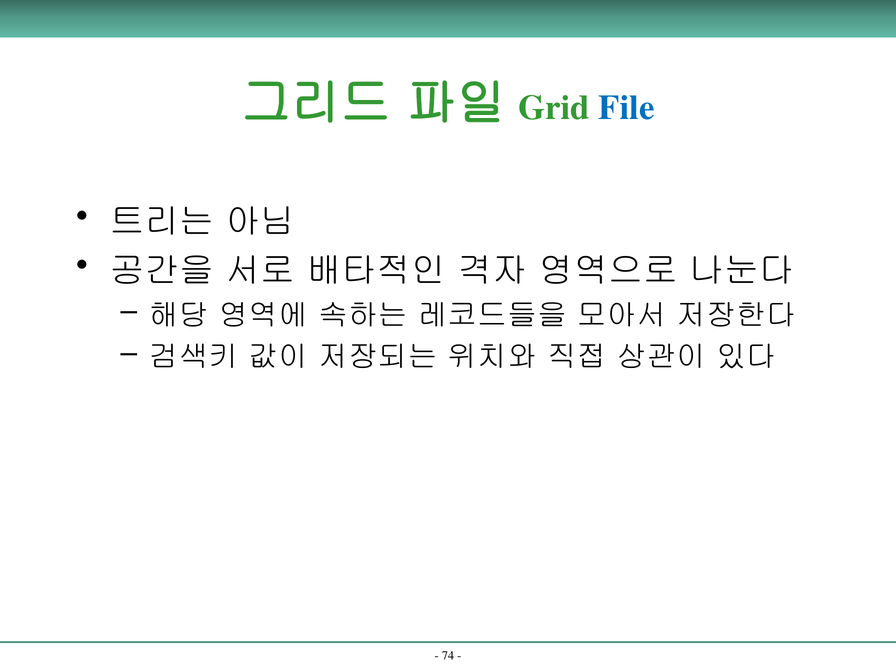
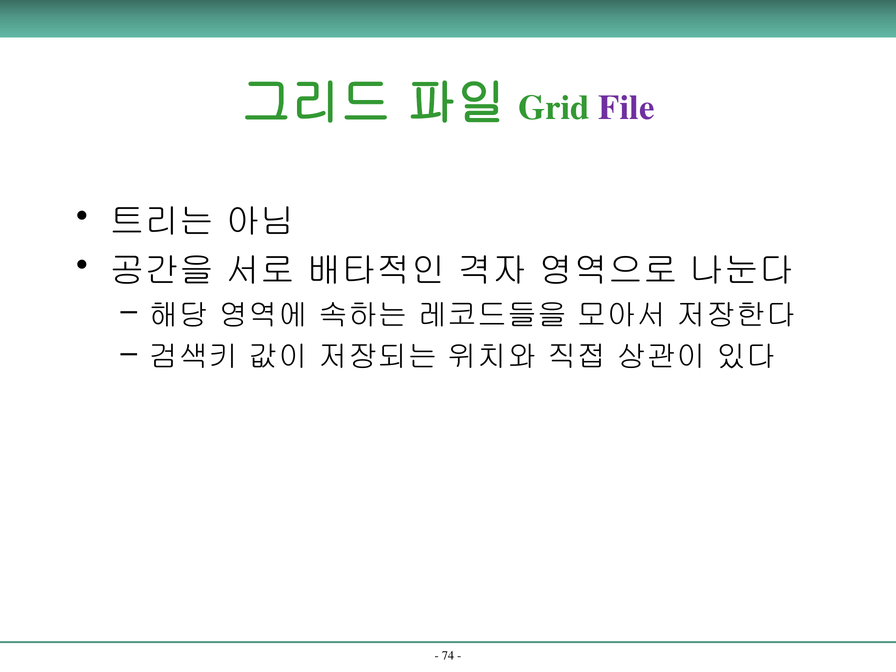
File colour: blue -> purple
